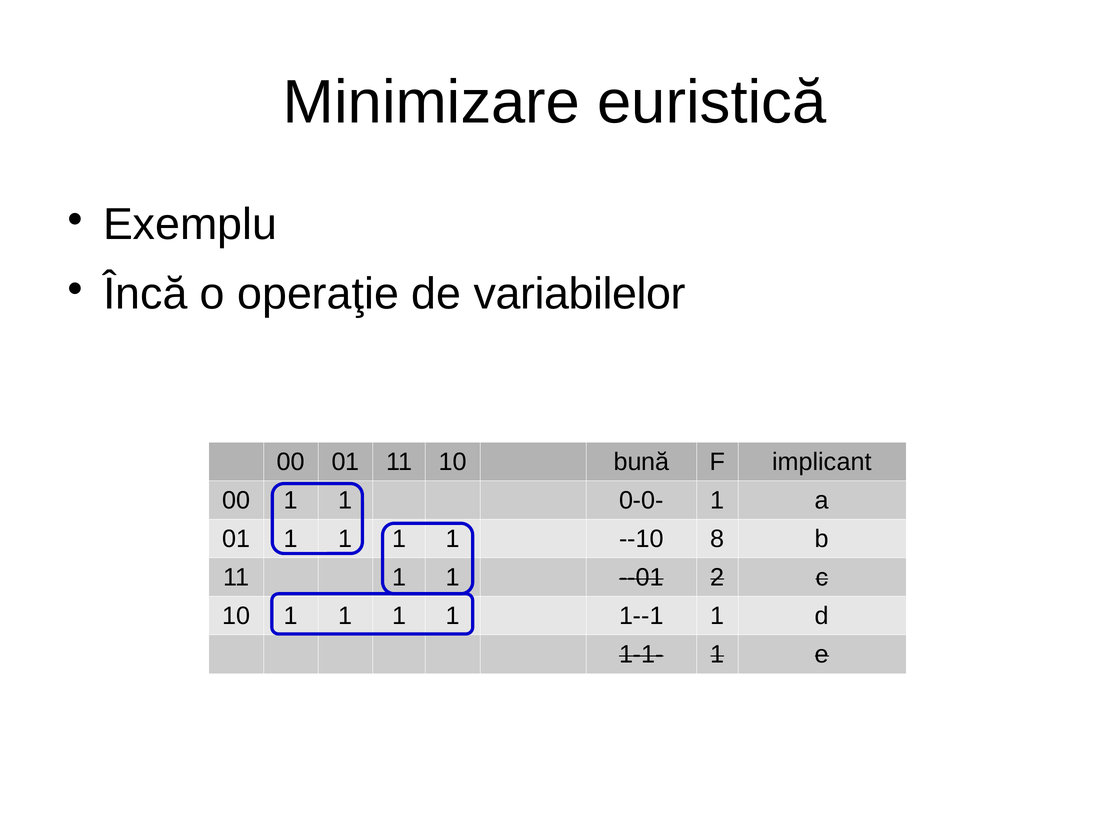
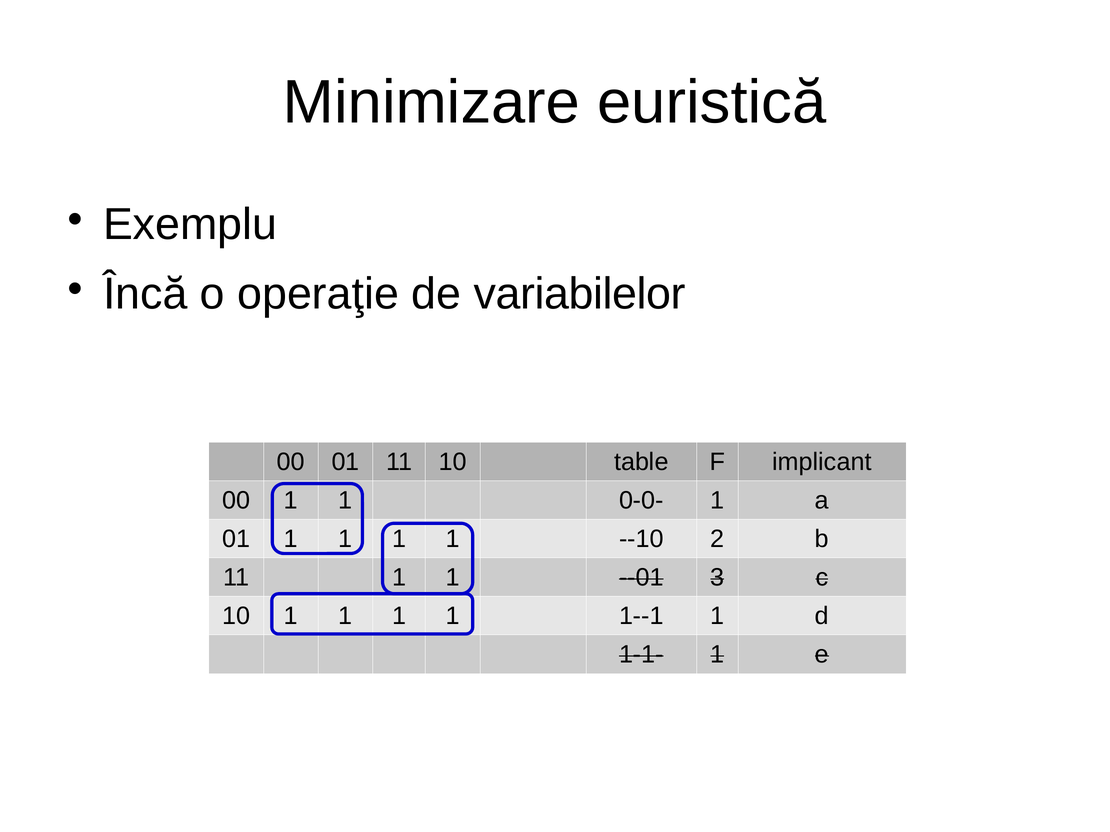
bună: bună -> table
8: 8 -> 2
2: 2 -> 3
